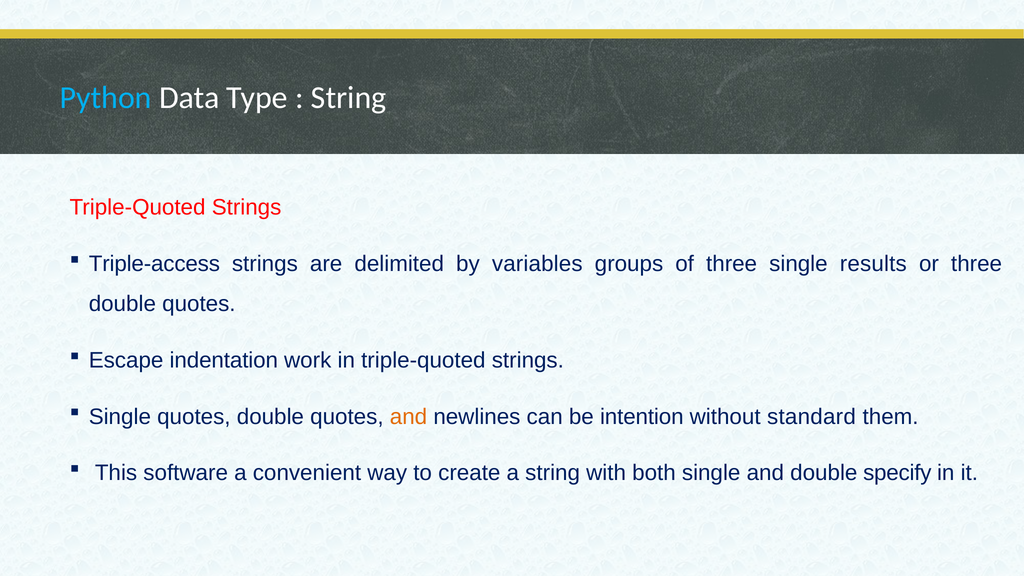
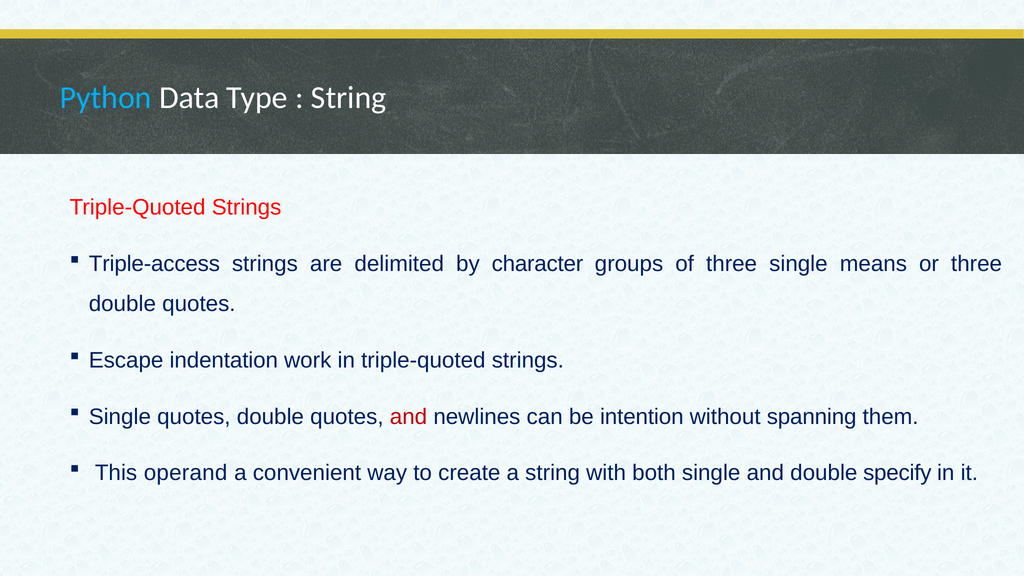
variables: variables -> character
results: results -> means
and at (408, 417) colour: orange -> red
standard: standard -> spanning
software: software -> operand
